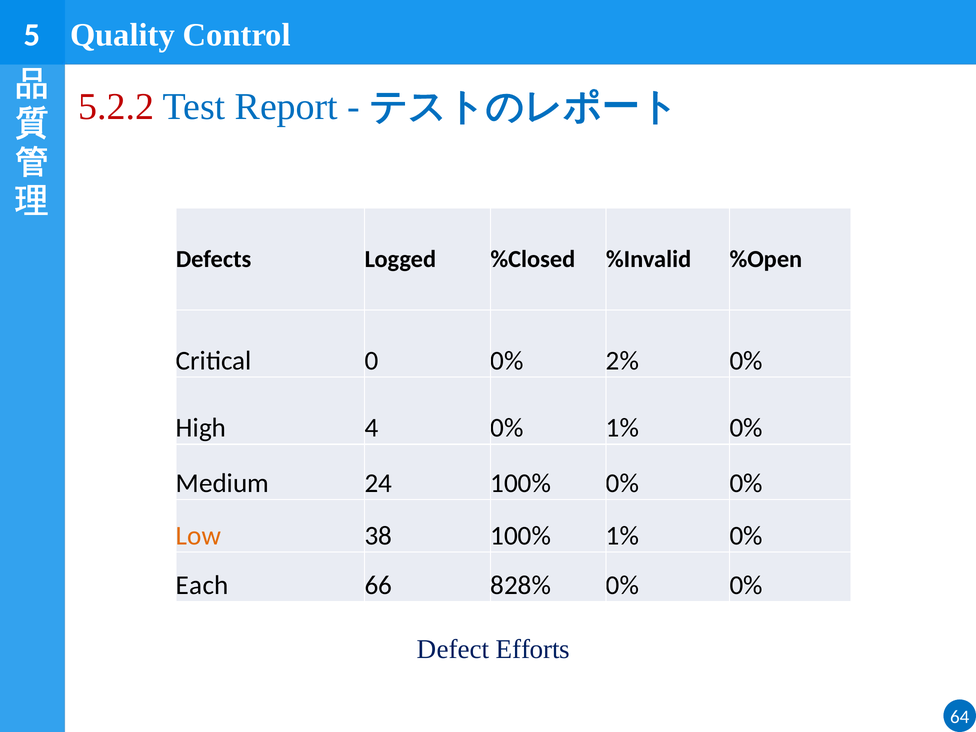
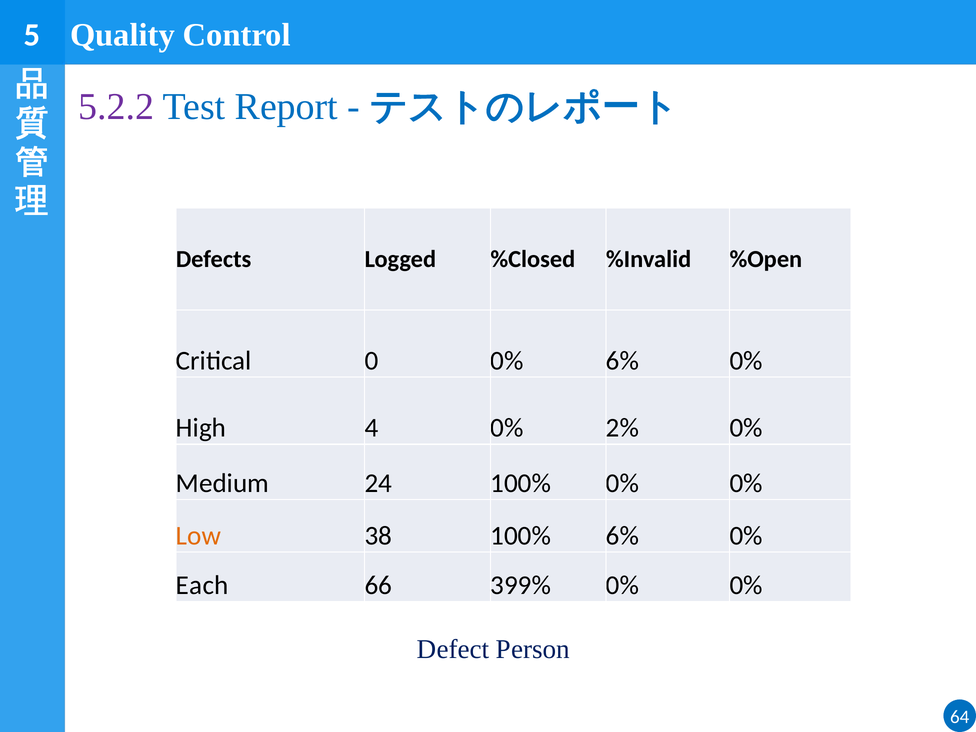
5.2.2 colour: red -> purple
0% 2%: 2% -> 6%
0% 1%: 1% -> 2%
100% 1%: 1% -> 6%
828%: 828% -> 399%
Efforts: Efforts -> Person
